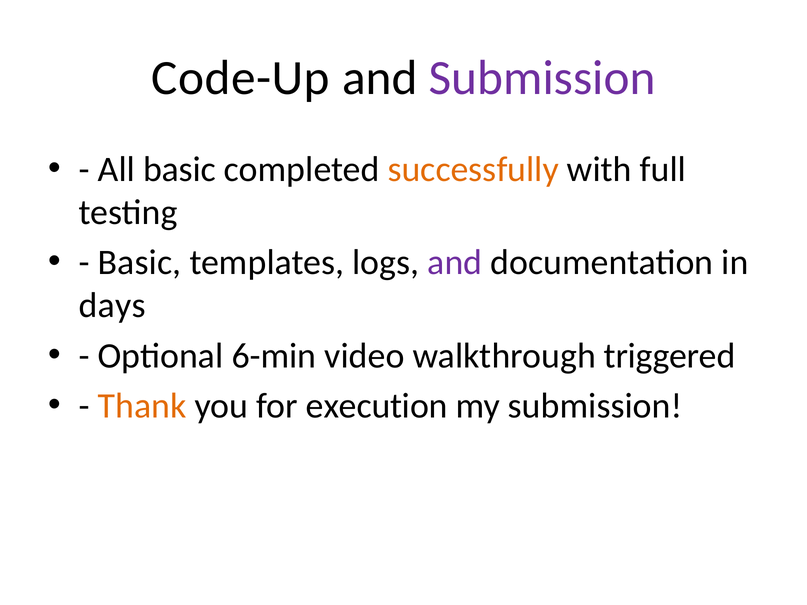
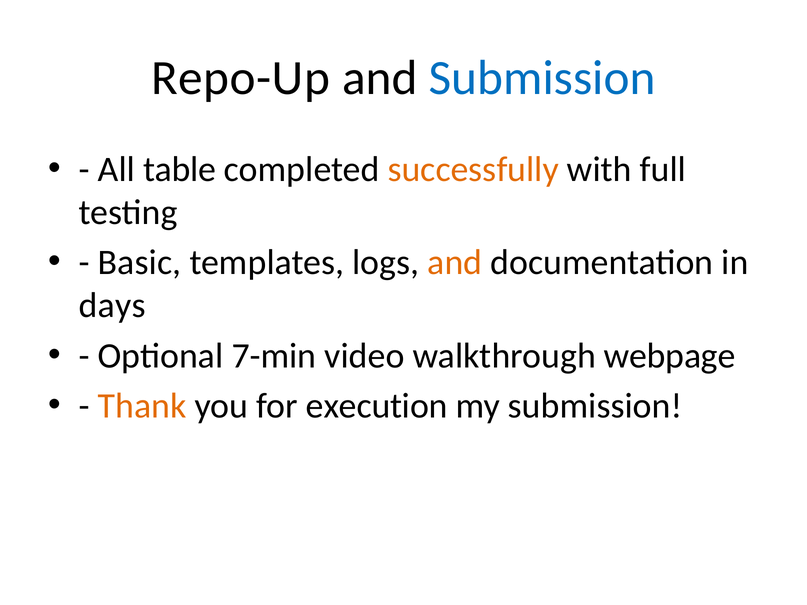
Code-Up: Code-Up -> Repo-Up
Submission at (542, 78) colour: purple -> blue
All basic: basic -> table
and at (455, 263) colour: purple -> orange
6-min: 6-min -> 7-min
triggered: triggered -> webpage
